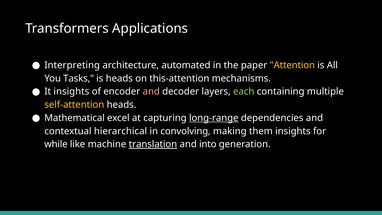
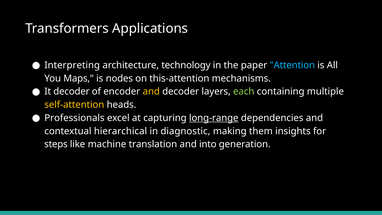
automated: automated -> technology
Attention colour: yellow -> light blue
Tasks: Tasks -> Maps
is heads: heads -> nodes
It insights: insights -> decoder
and at (151, 92) colour: pink -> yellow
Mathematical: Mathematical -> Professionals
convolving: convolving -> diagnostic
while: while -> steps
translation underline: present -> none
